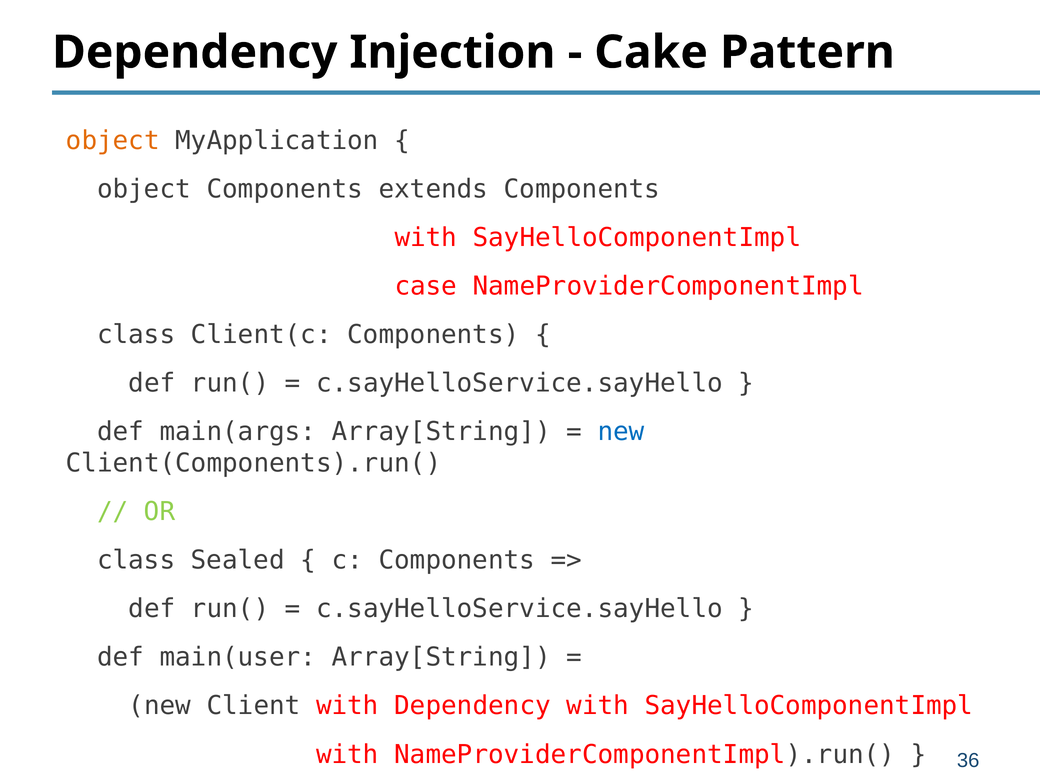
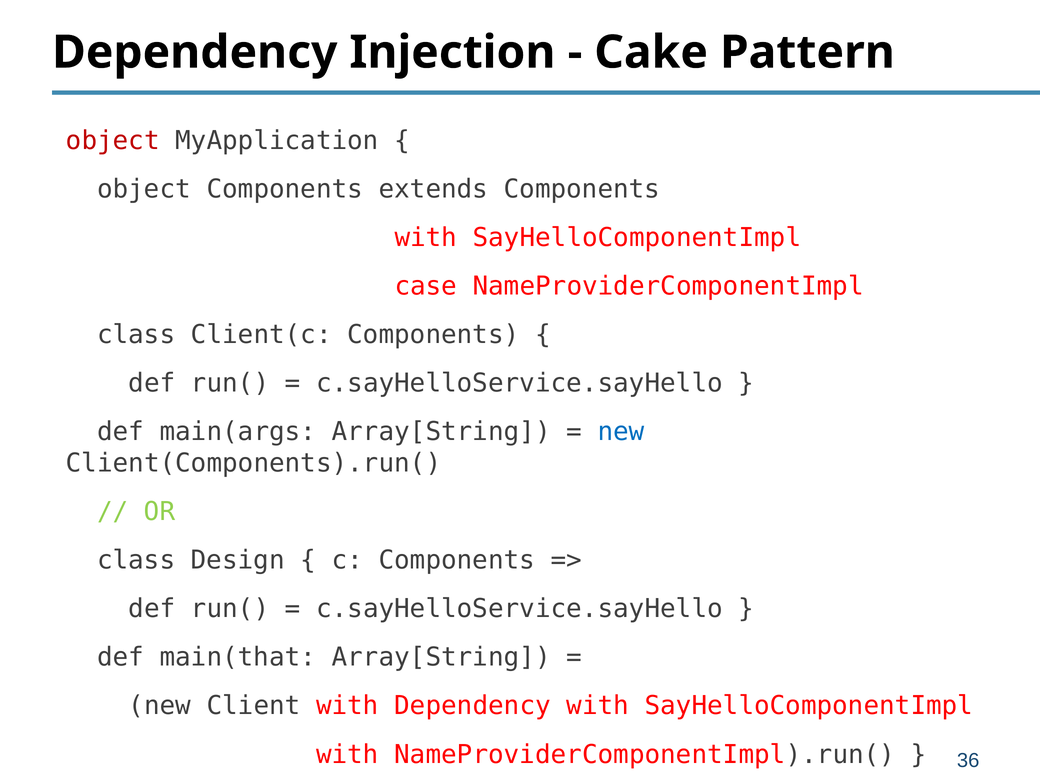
object at (113, 140) colour: orange -> red
Sealed: Sealed -> Design
main(user: main(user -> main(that
